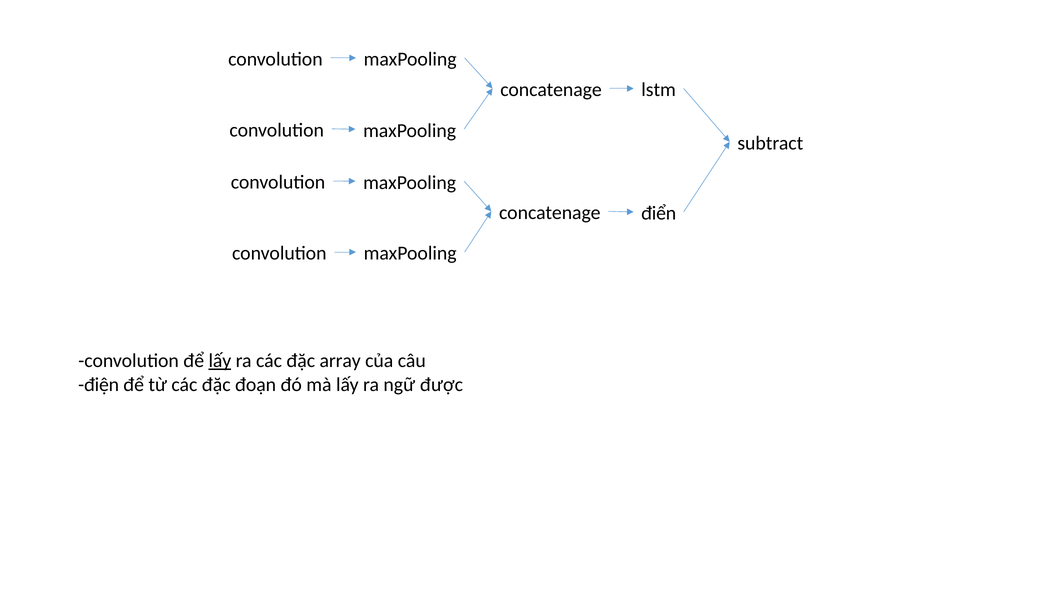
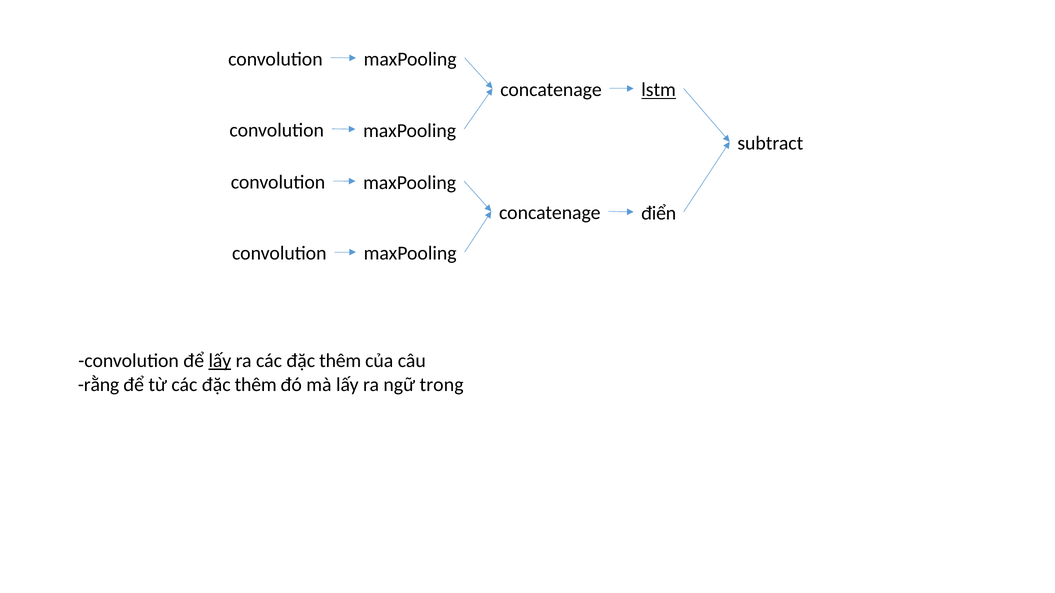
lstm underline: none -> present
ra các đặc array: array -> thêm
điện: điện -> rằng
từ các đặc đoạn: đoạn -> thêm
được: được -> trong
